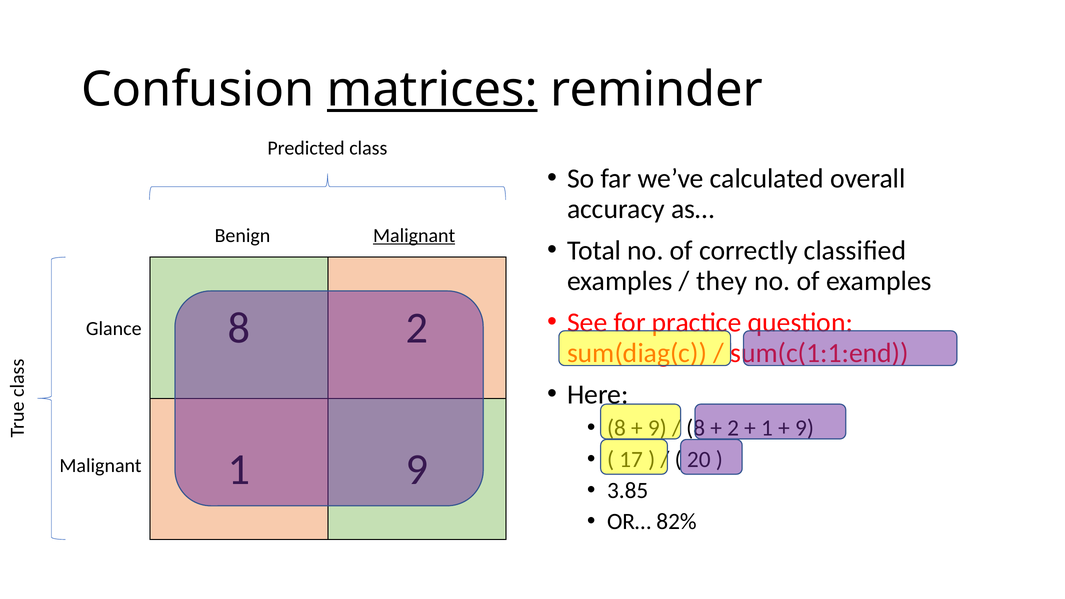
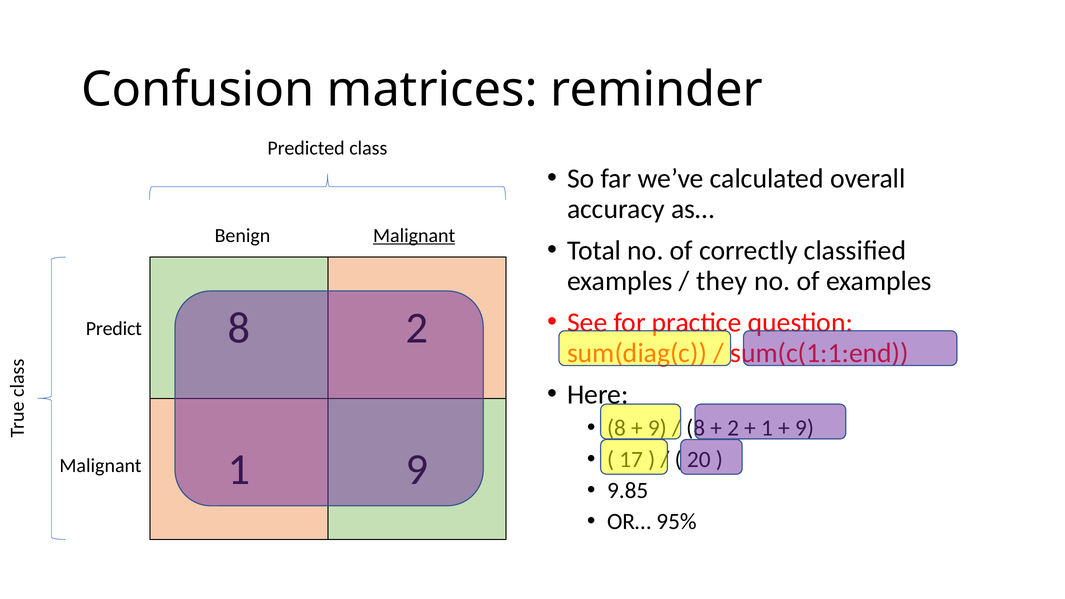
matrices underline: present -> none
Glance: Glance -> Predict
3.85: 3.85 -> 9.85
82%: 82% -> 95%
